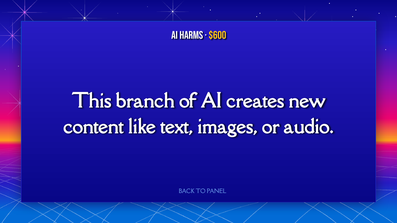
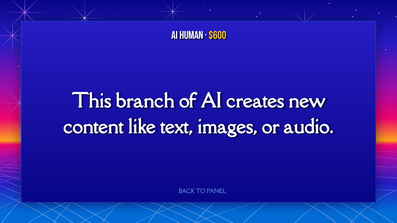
HARMS: HARMS -> HUMAN
